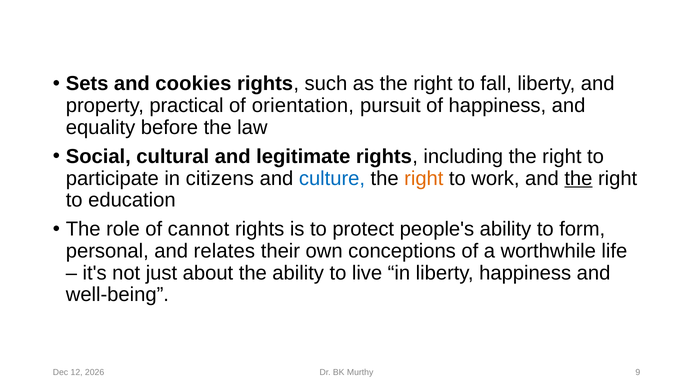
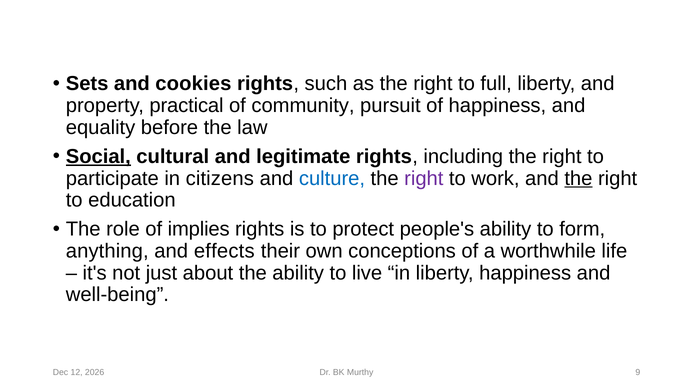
fall: fall -> full
orientation: orientation -> community
Social underline: none -> present
right at (424, 178) colour: orange -> purple
cannot: cannot -> implies
personal: personal -> anything
relates: relates -> effects
